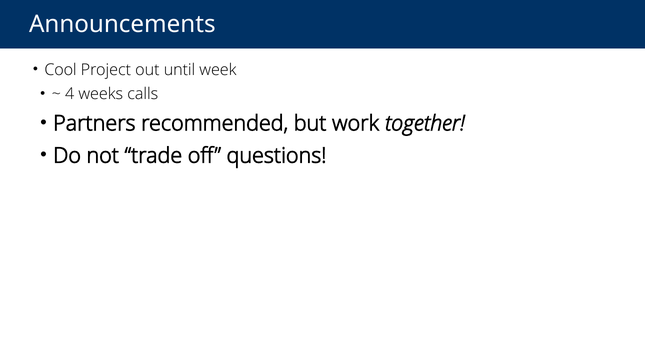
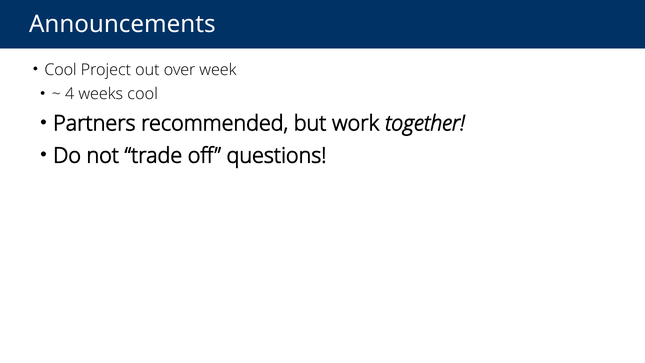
until: until -> over
weeks calls: calls -> cool
